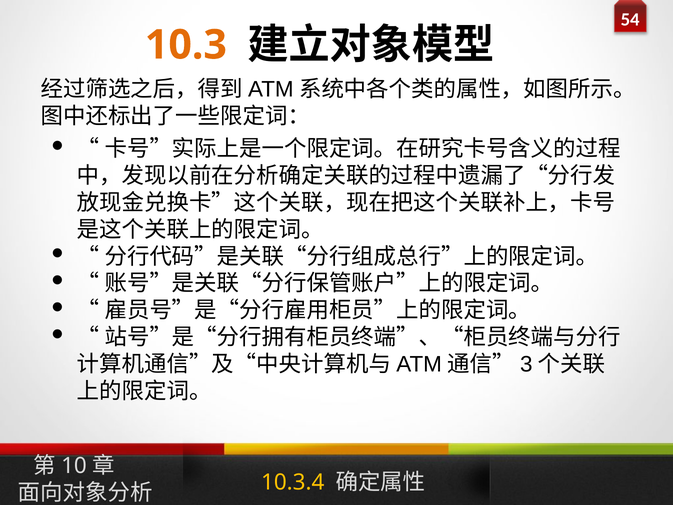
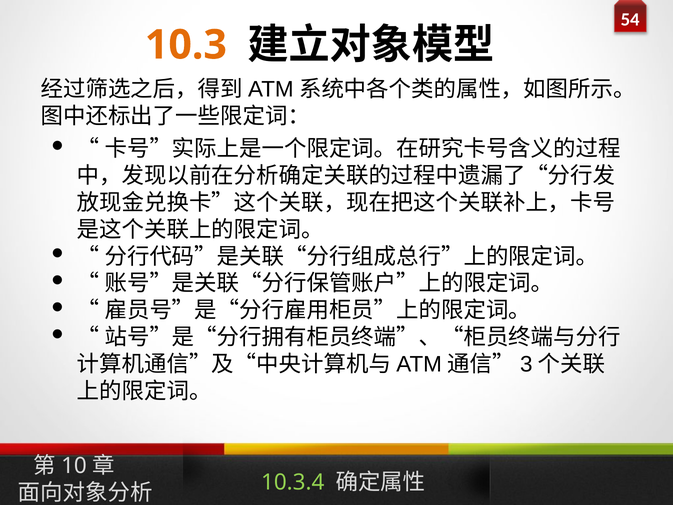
10.3.4 colour: yellow -> light green
